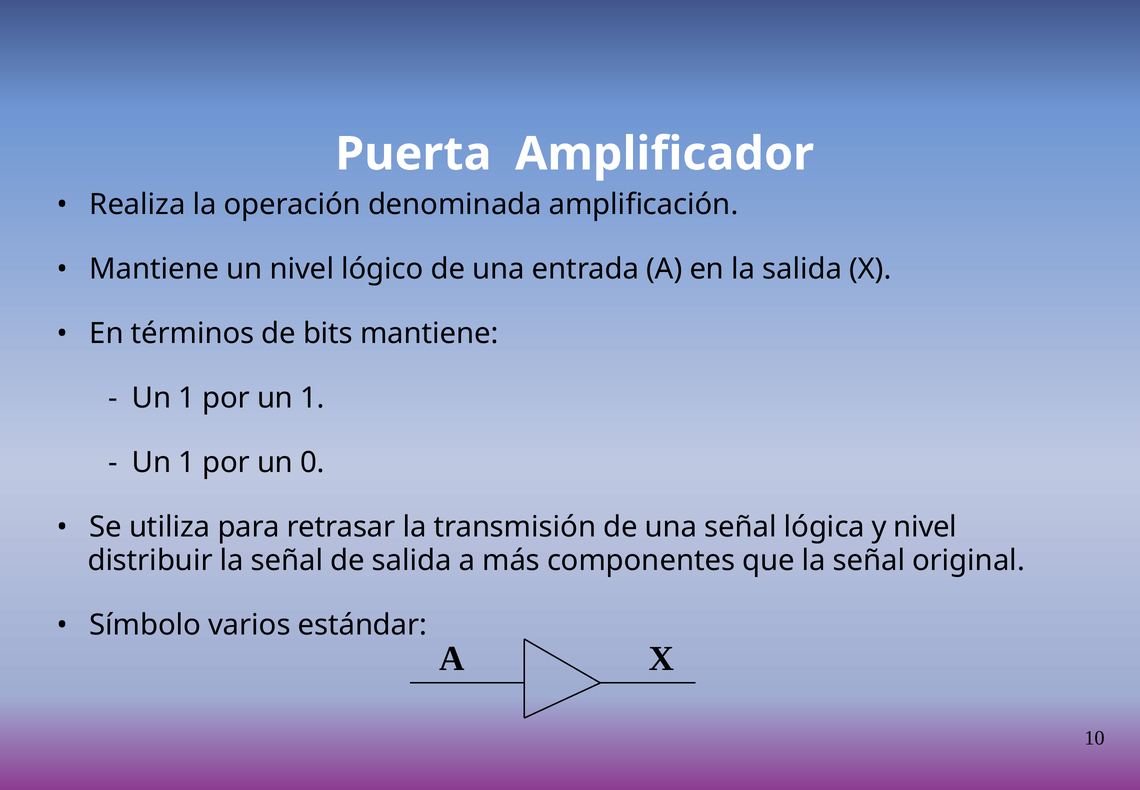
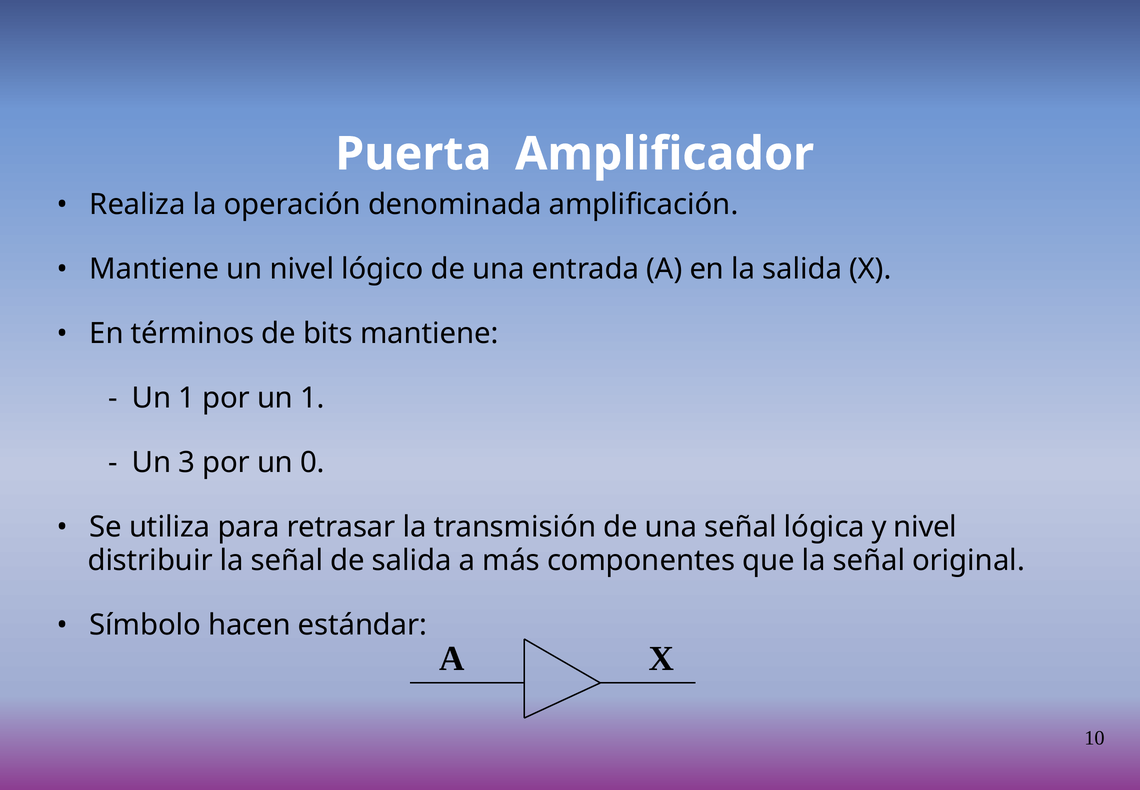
1 at (187, 462): 1 -> 3
varios: varios -> hacen
